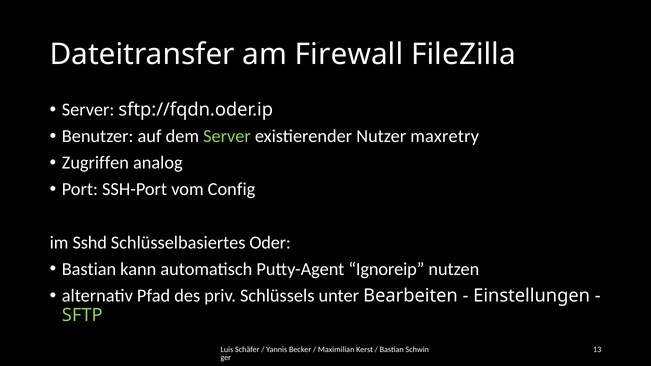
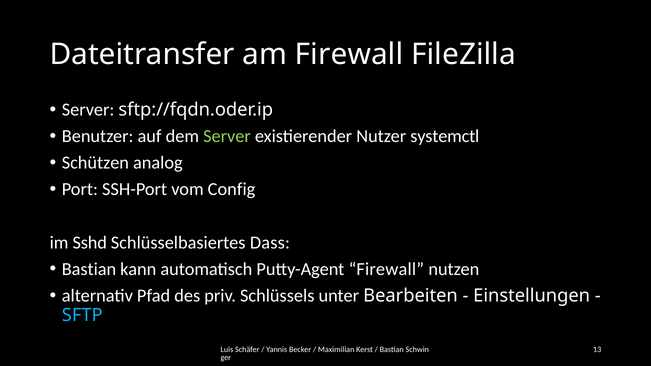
maxretry: maxretry -> systemctl
Zugriffen: Zugriffen -> Schützen
Oder: Oder -> Dass
Putty-Agent Ignoreip: Ignoreip -> Firewall
SFTP colour: light green -> light blue
